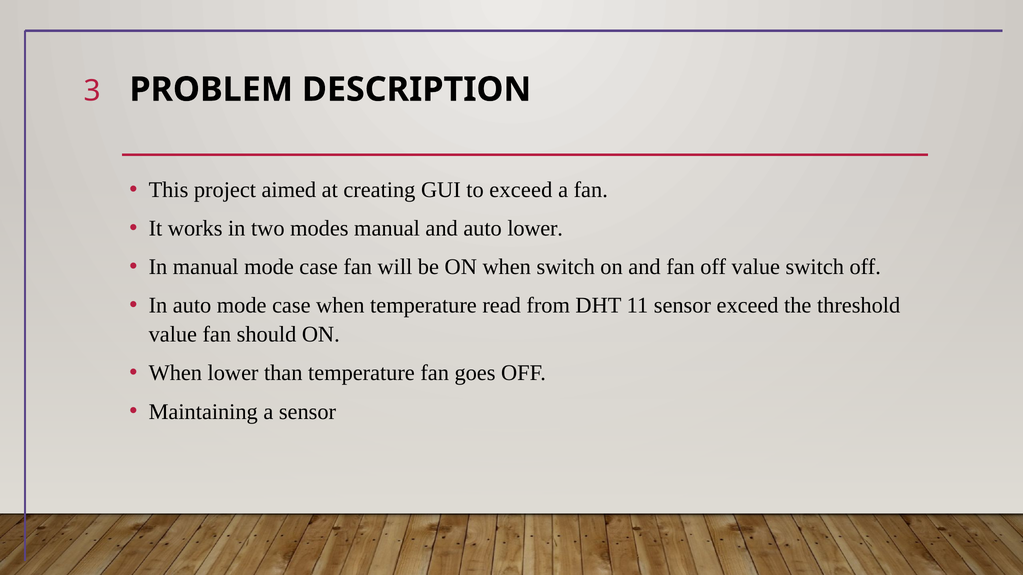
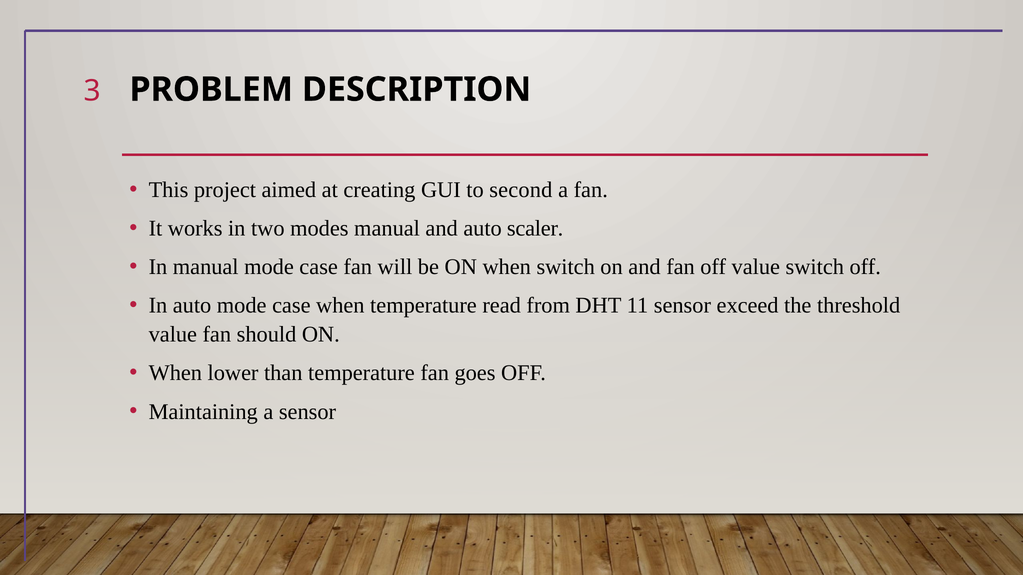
to exceed: exceed -> second
auto lower: lower -> scaler
